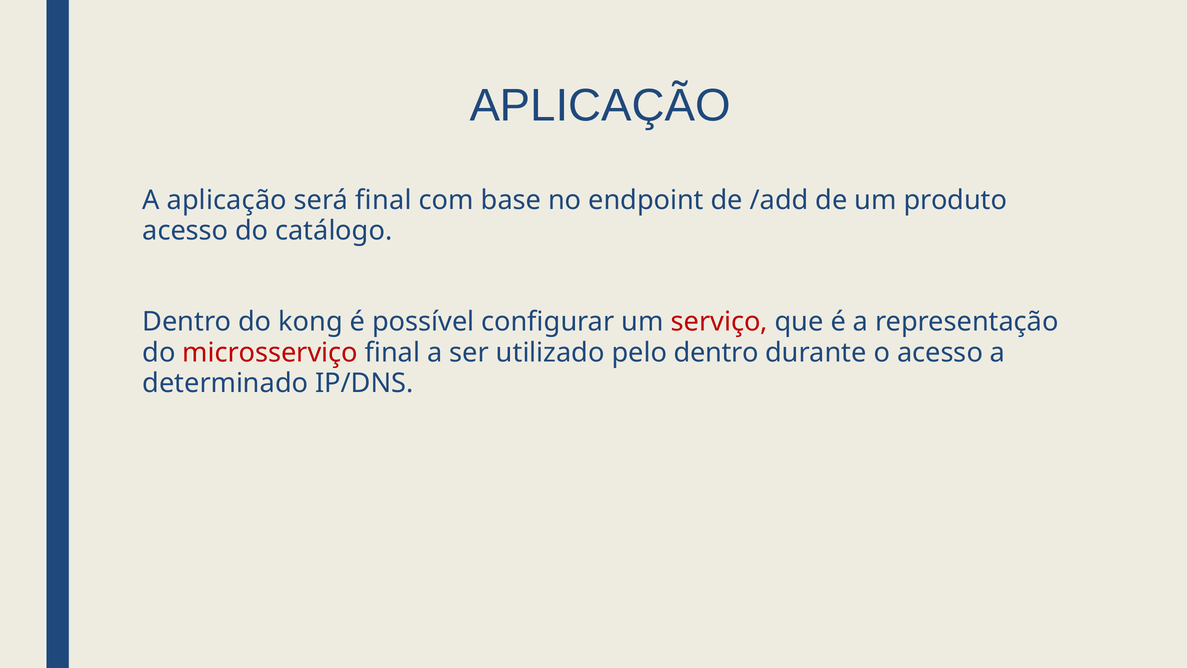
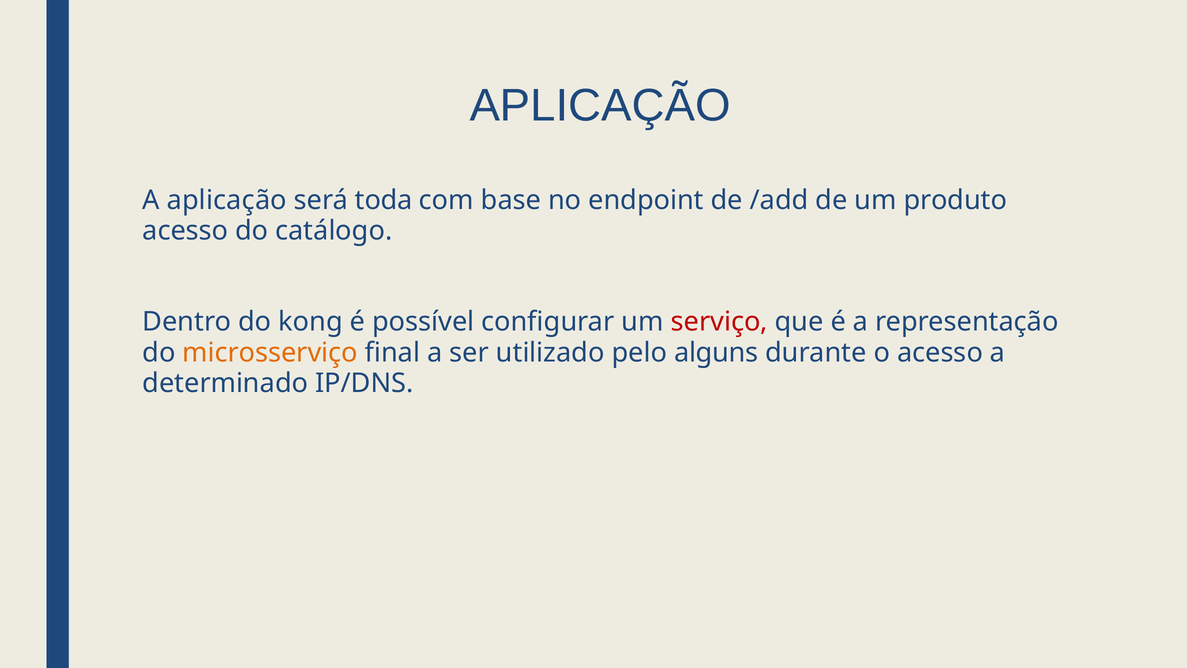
será final: final -> toda
microsserviço colour: red -> orange
pelo dentro: dentro -> alguns
